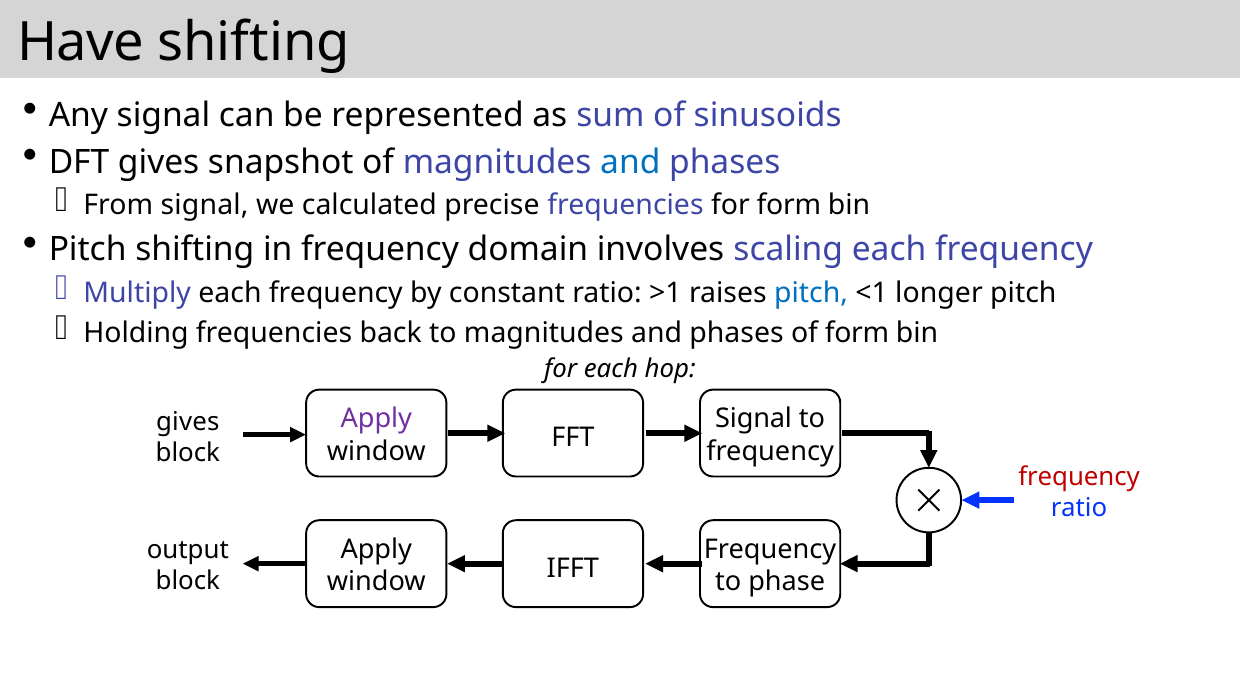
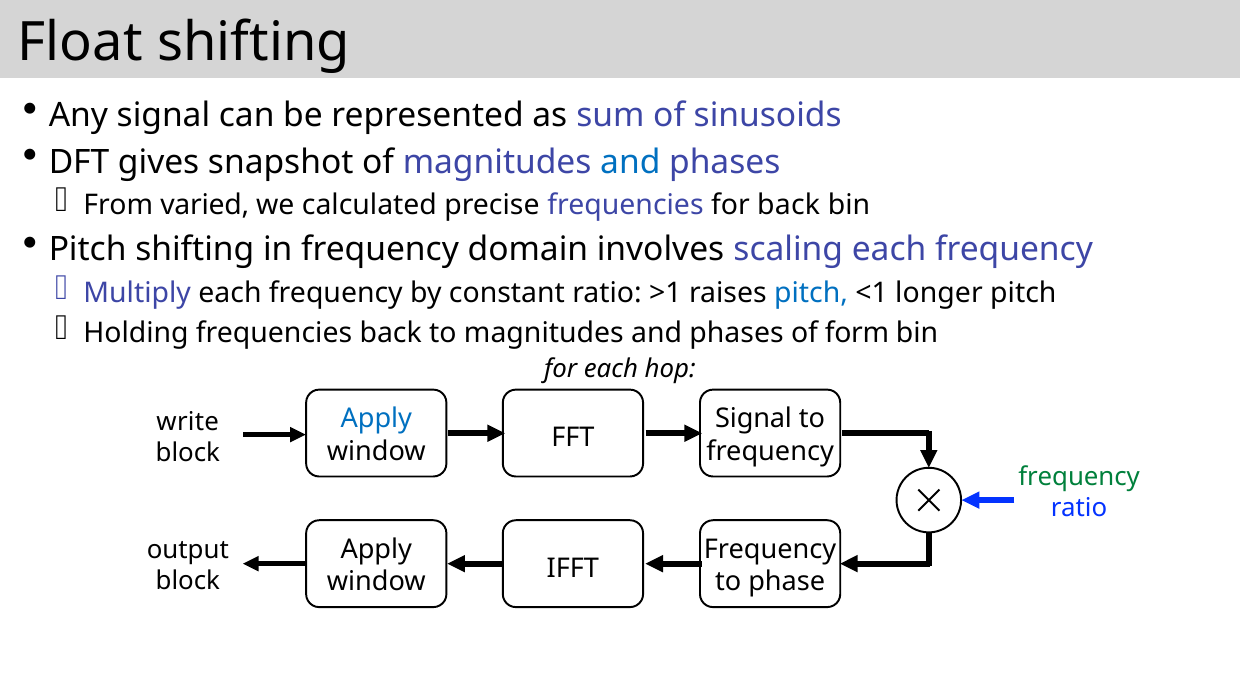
Have: Have -> Float
From signal: signal -> varied
for form: form -> back
Apply at (376, 418) colour: purple -> blue
gives at (188, 422): gives -> write
frequency at (1079, 477) colour: red -> green
